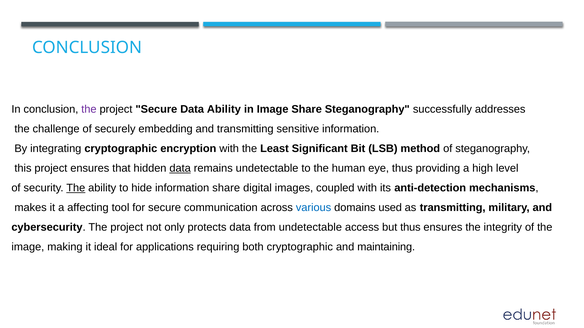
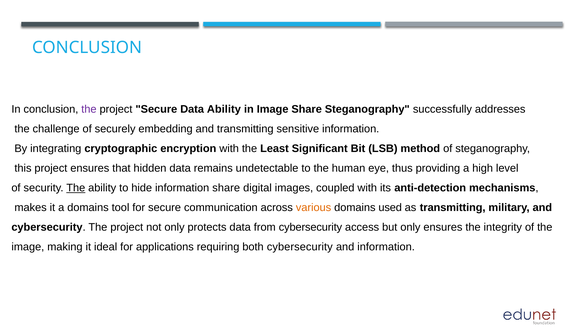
data at (180, 168) underline: present -> none
a affecting: affecting -> domains
various colour: blue -> orange
from undetectable: undetectable -> cybersecurity
but thus: thus -> only
both cryptographic: cryptographic -> cybersecurity
and maintaining: maintaining -> information
